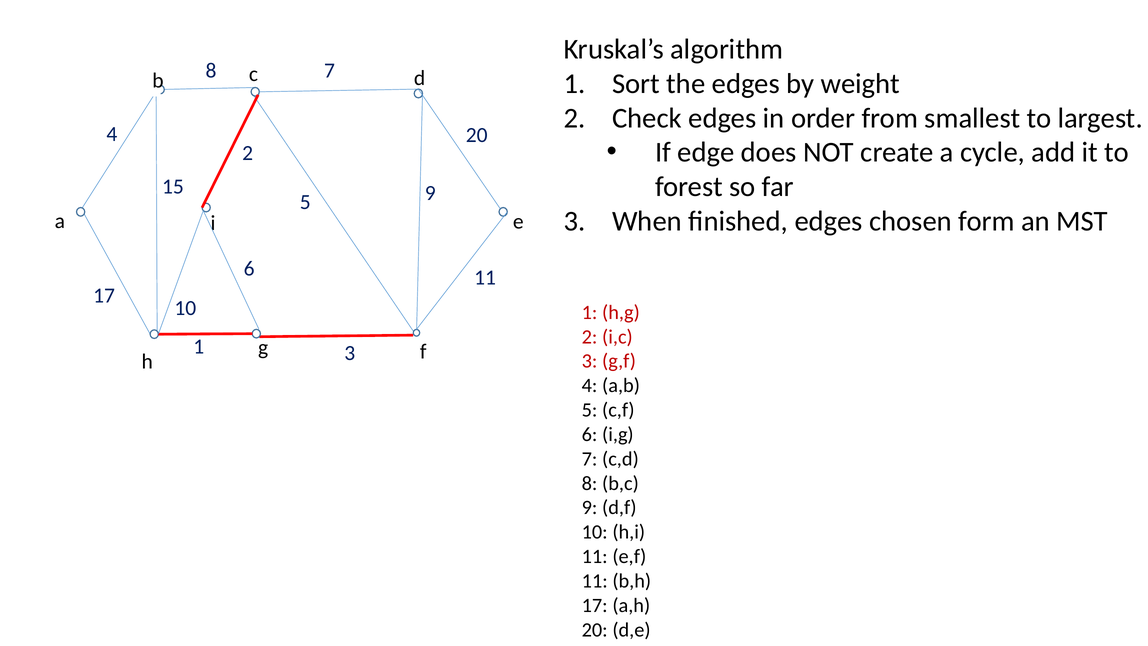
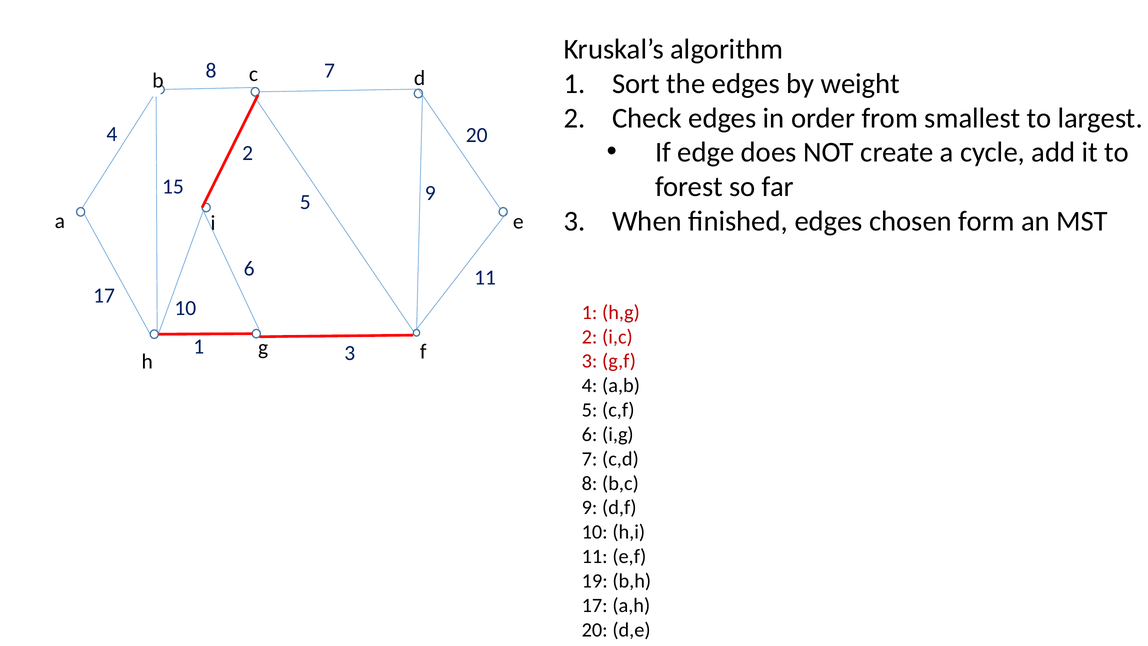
11 at (595, 581): 11 -> 19
